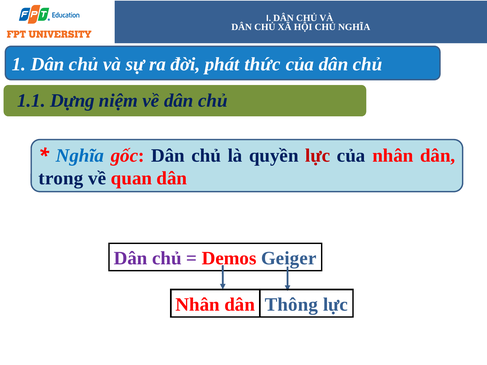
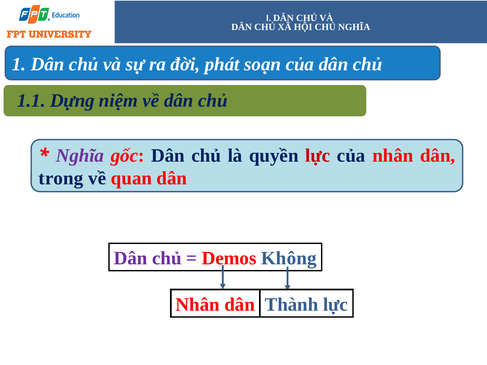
thức: thức -> soạn
Nghĩa at (80, 156) colour: blue -> purple
Geiger: Geiger -> Không
Thông: Thông -> Thành
